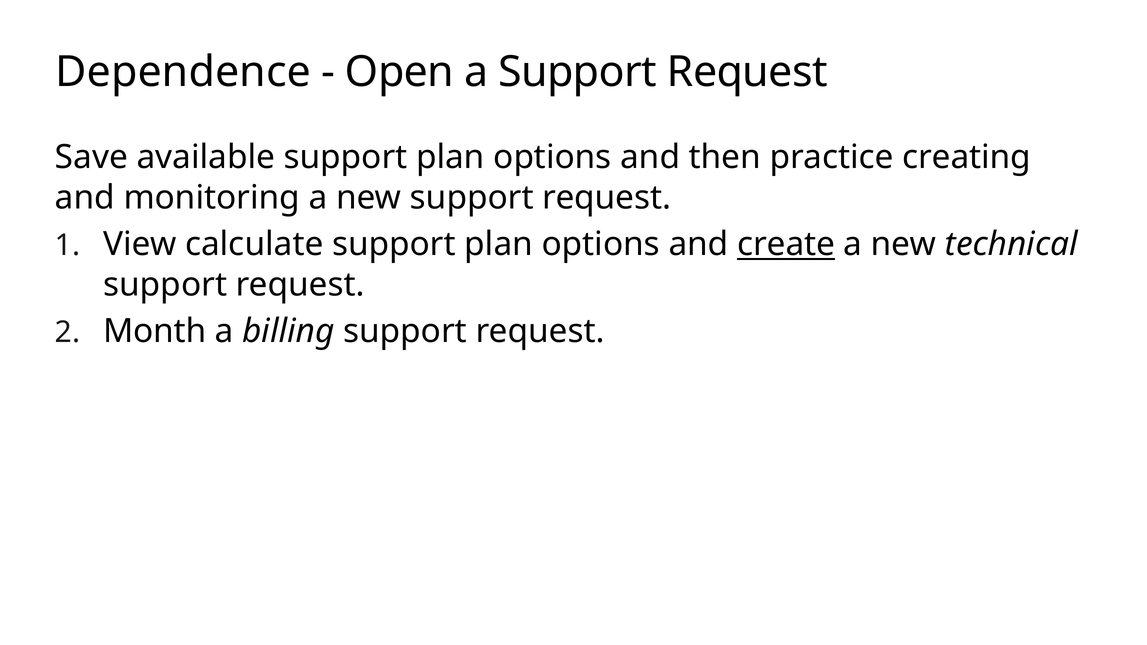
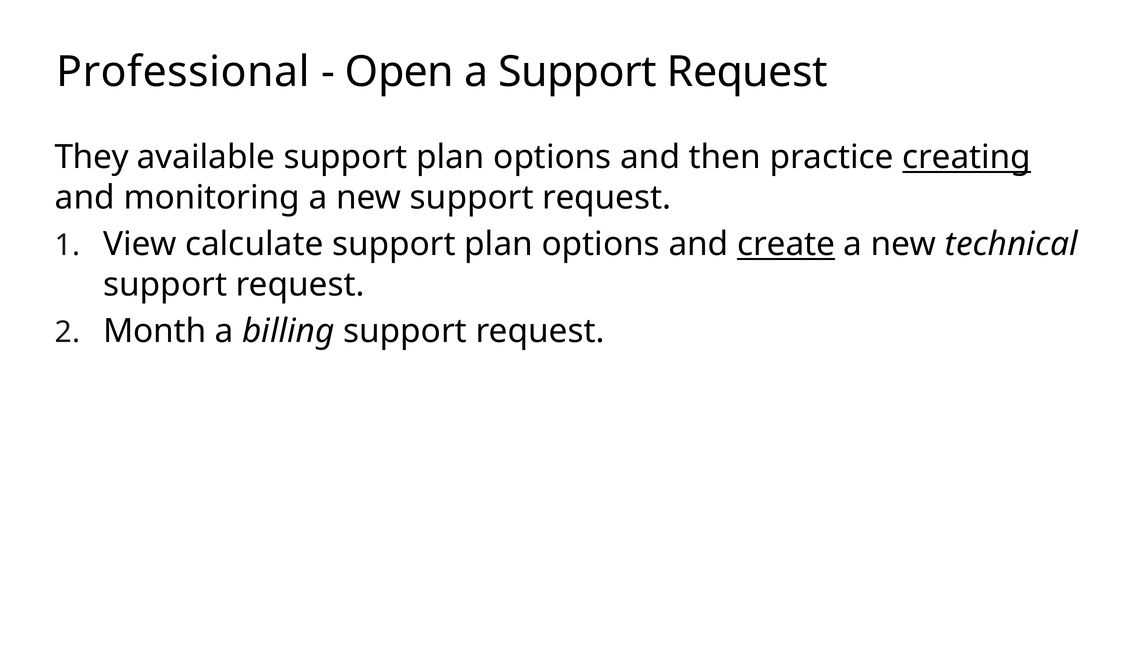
Dependence: Dependence -> Professional
Save: Save -> They
creating underline: none -> present
